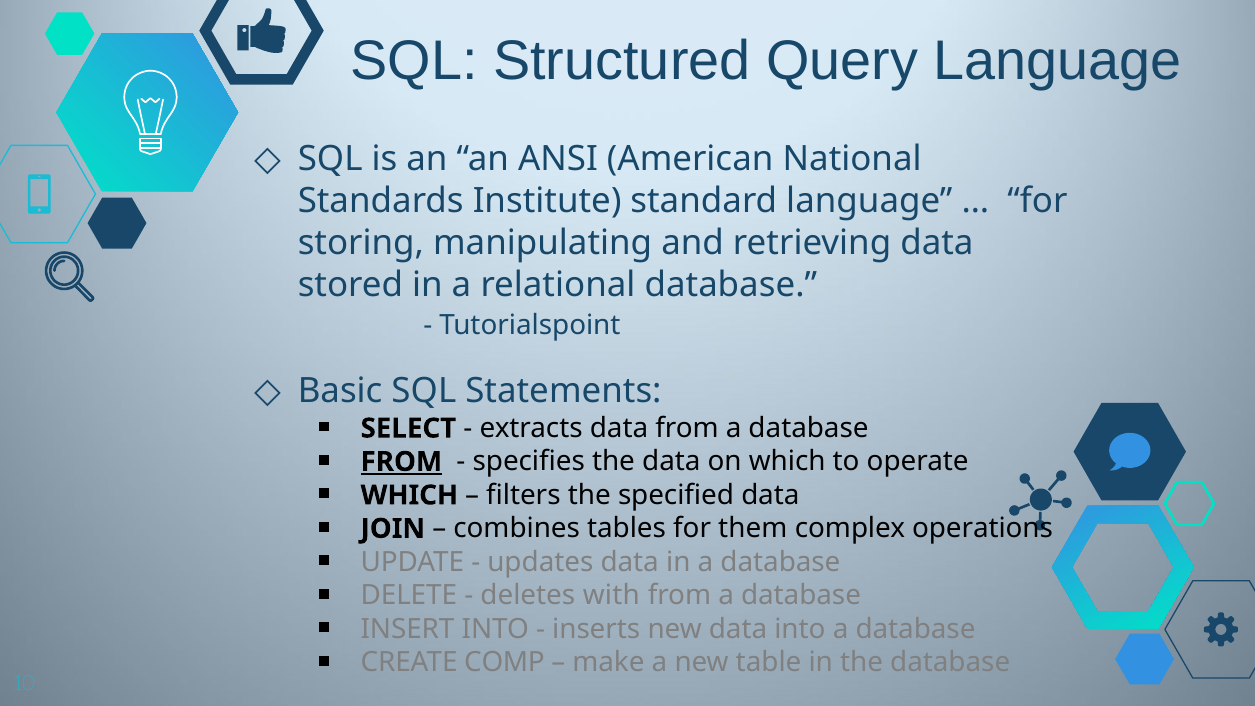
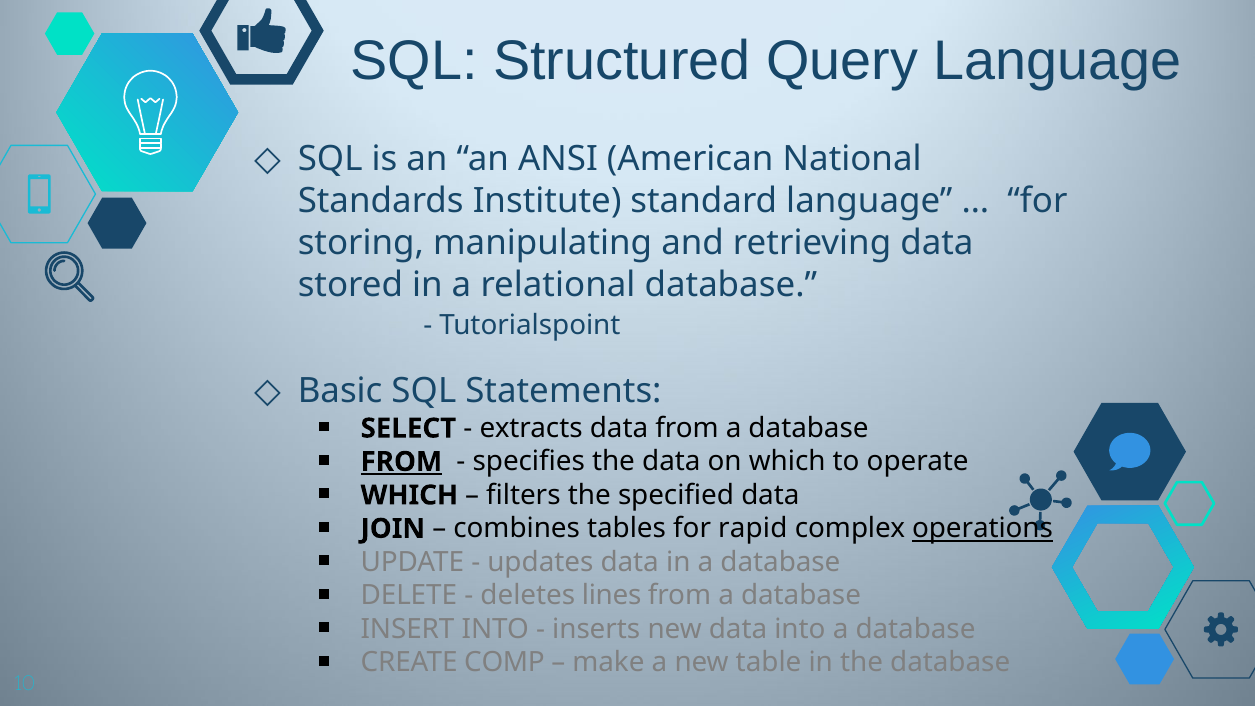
them: them -> rapid
operations underline: none -> present
with: with -> lines
